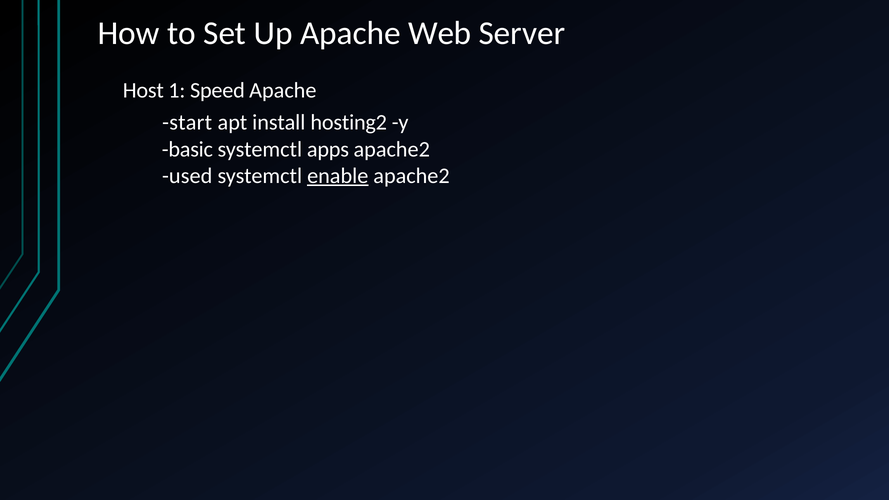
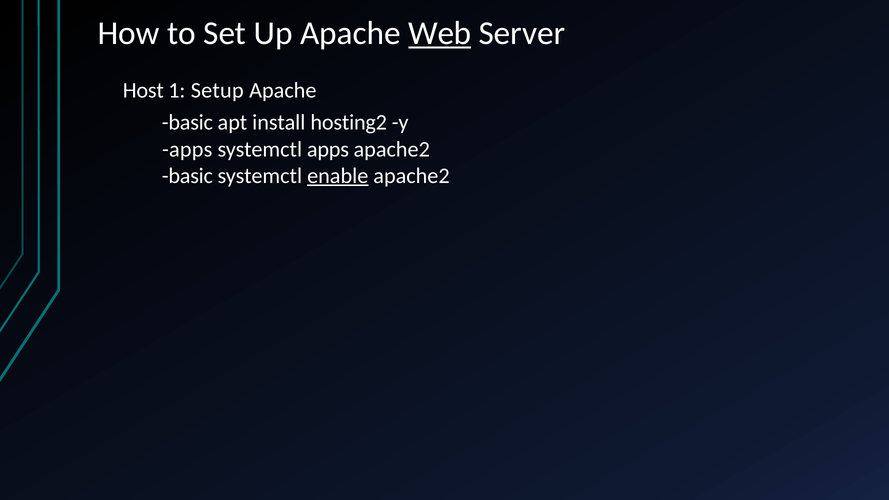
Web underline: none -> present
Speed: Speed -> Setup
start at (187, 123): start -> basic
basic at (187, 149): basic -> apps
used at (187, 176): used -> basic
